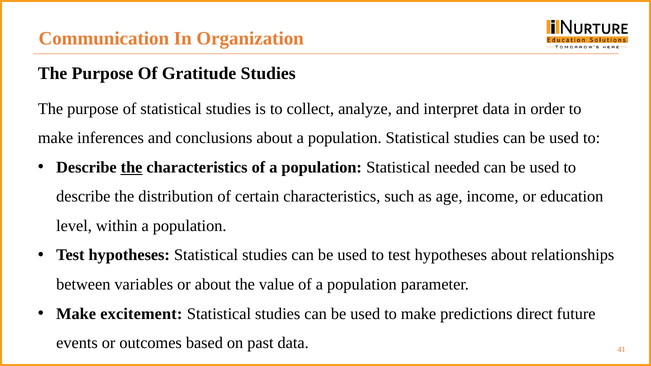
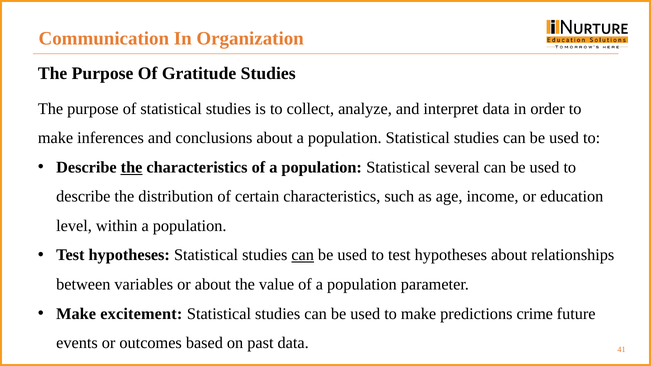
needed: needed -> several
can at (303, 255) underline: none -> present
direct: direct -> crime
